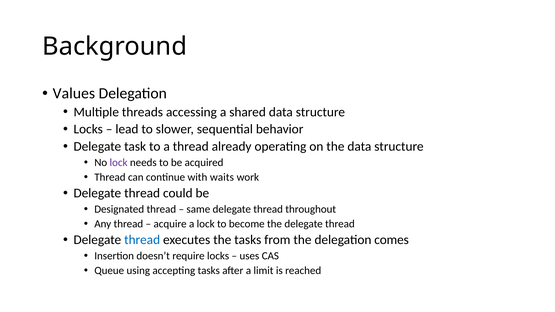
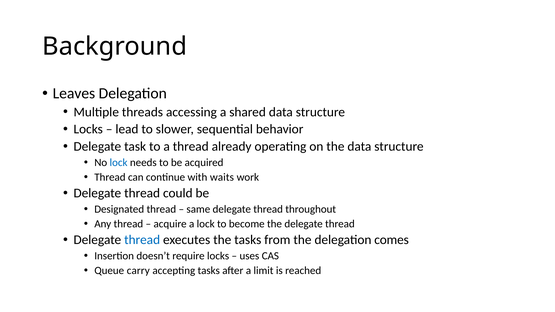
Values: Values -> Leaves
lock at (119, 163) colour: purple -> blue
using: using -> carry
